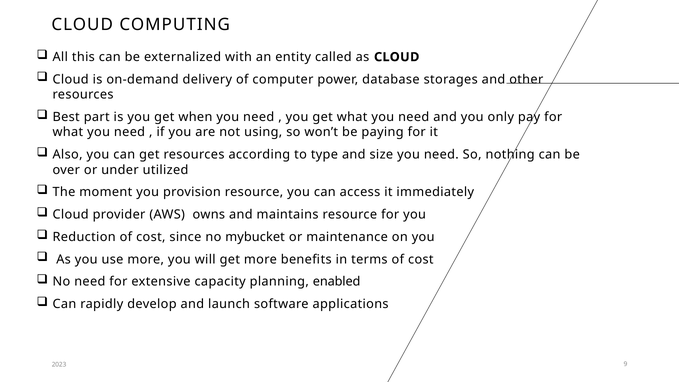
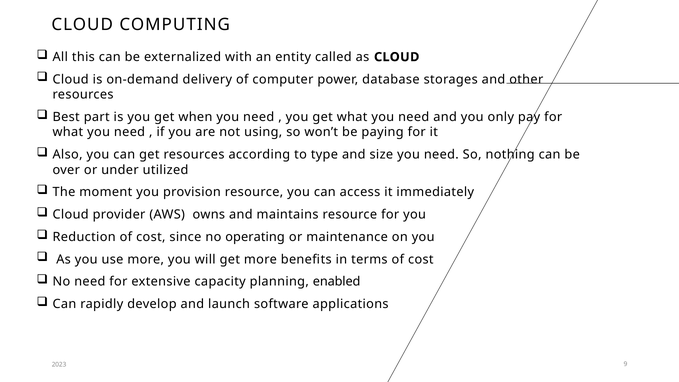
mybucket: mybucket -> operating
